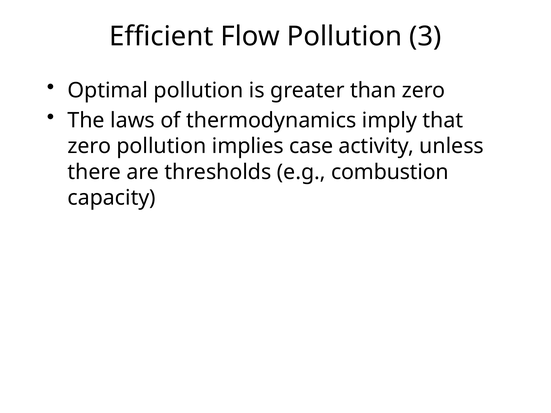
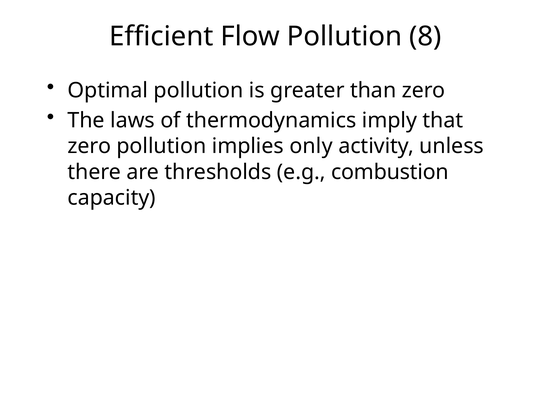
3: 3 -> 8
case: case -> only
